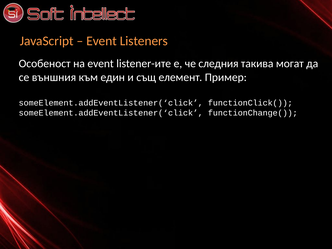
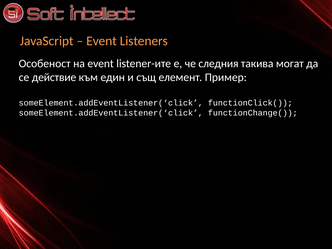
външния: външния -> действие
